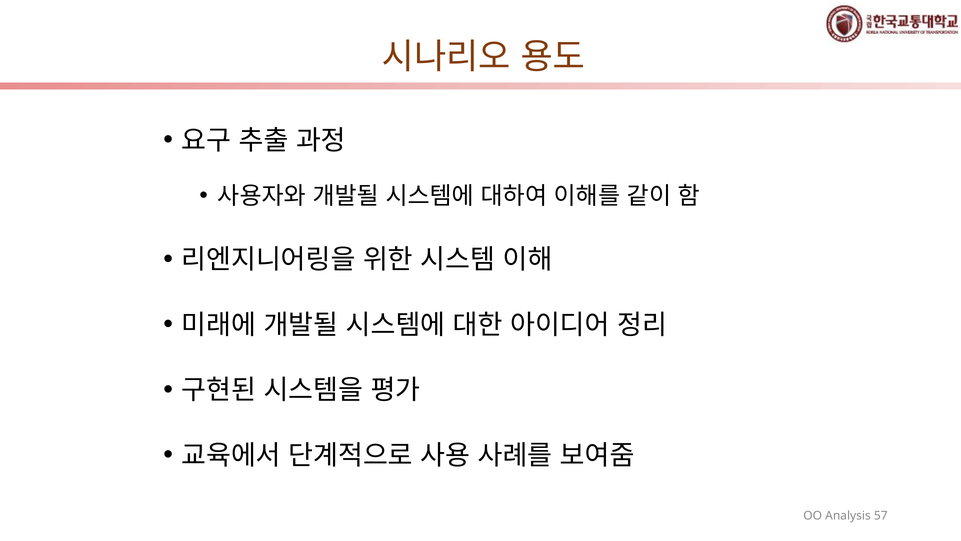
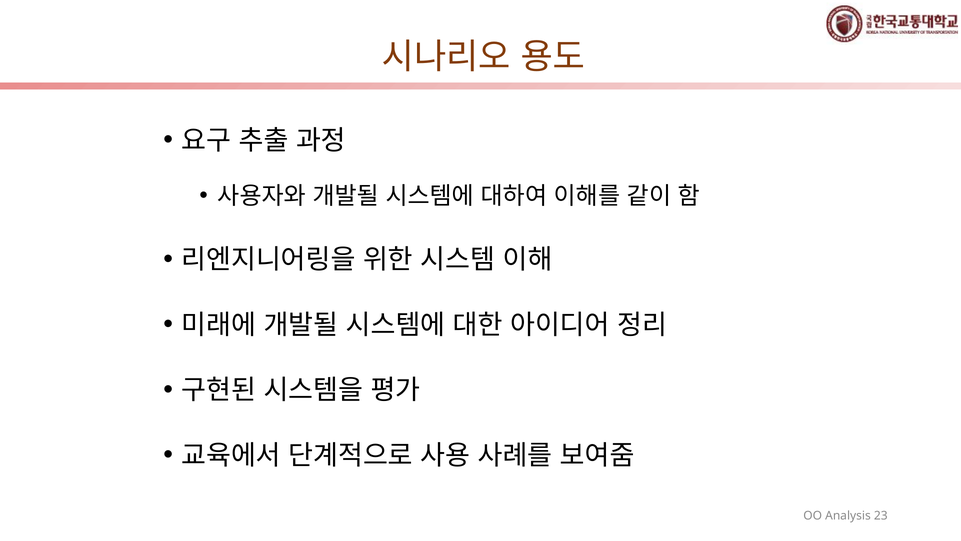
57: 57 -> 23
